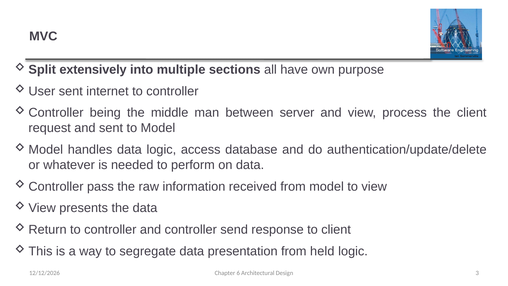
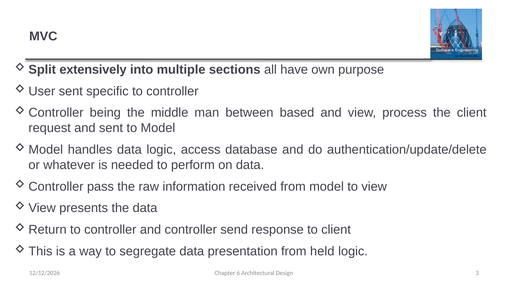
internet: internet -> specific
server: server -> based
